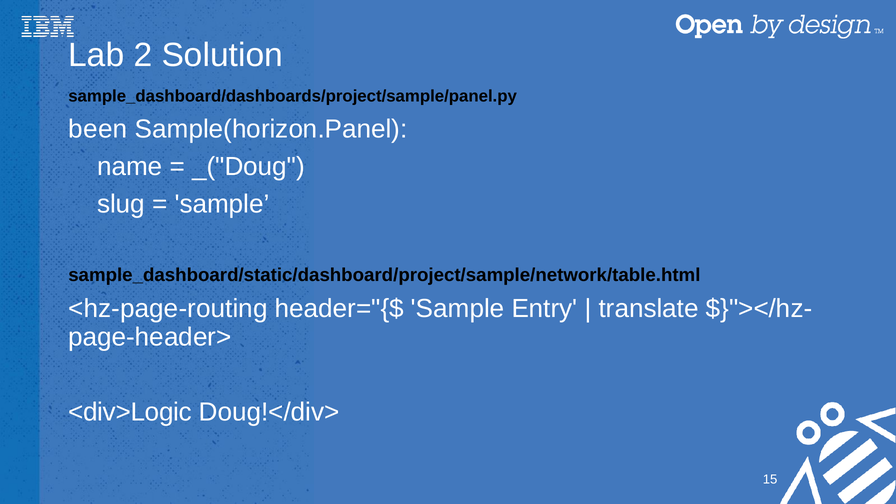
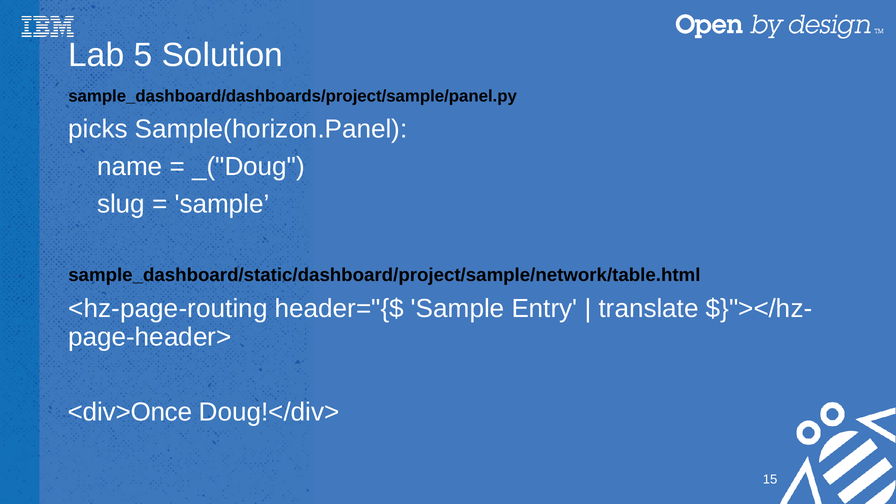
2: 2 -> 5
been: been -> picks
<div>Logic: <div>Logic -> <div>Once
